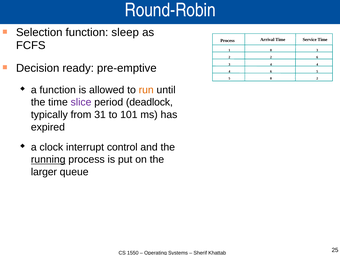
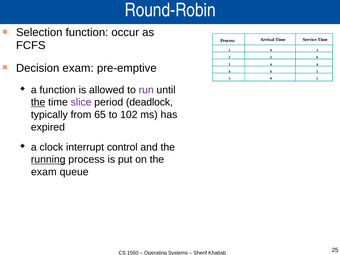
sleep: sleep -> occur
Decision ready: ready -> exam
run colour: orange -> purple
the at (38, 102) underline: none -> present
31: 31 -> 65
101: 101 -> 102
larger at (44, 172): larger -> exam
